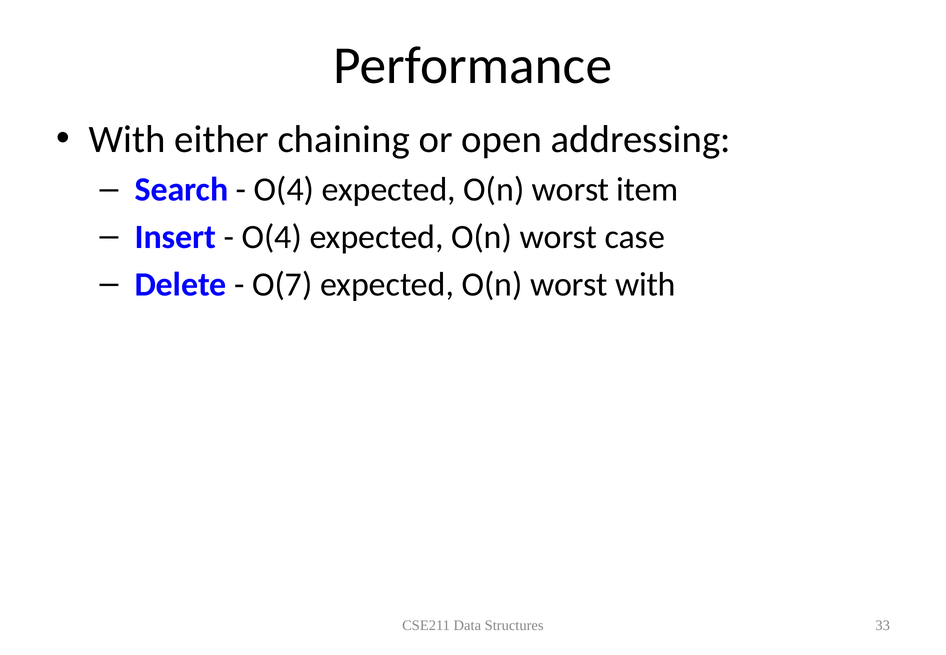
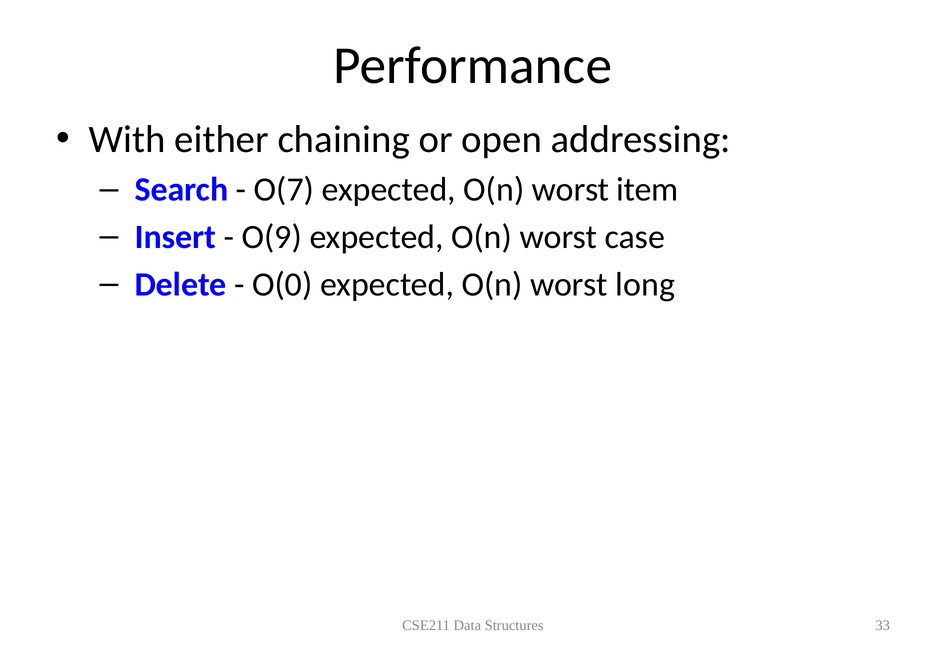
O(4 at (284, 190): O(4 -> O(7
O(4 at (272, 237): O(4 -> O(9
O(7: O(7 -> O(0
worst with: with -> long
